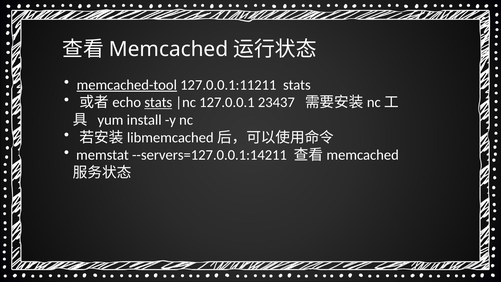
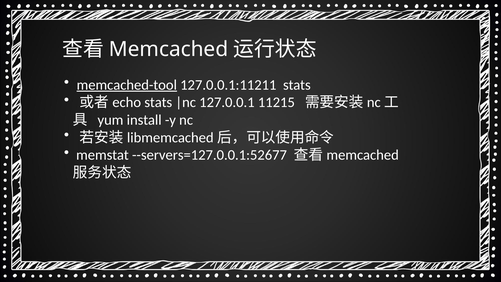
stats at (158, 102) underline: present -> none
23437: 23437 -> 11215
--servers=127.0.0.1:14211: --servers=127.0.0.1:14211 -> --servers=127.0.0.1:52677
